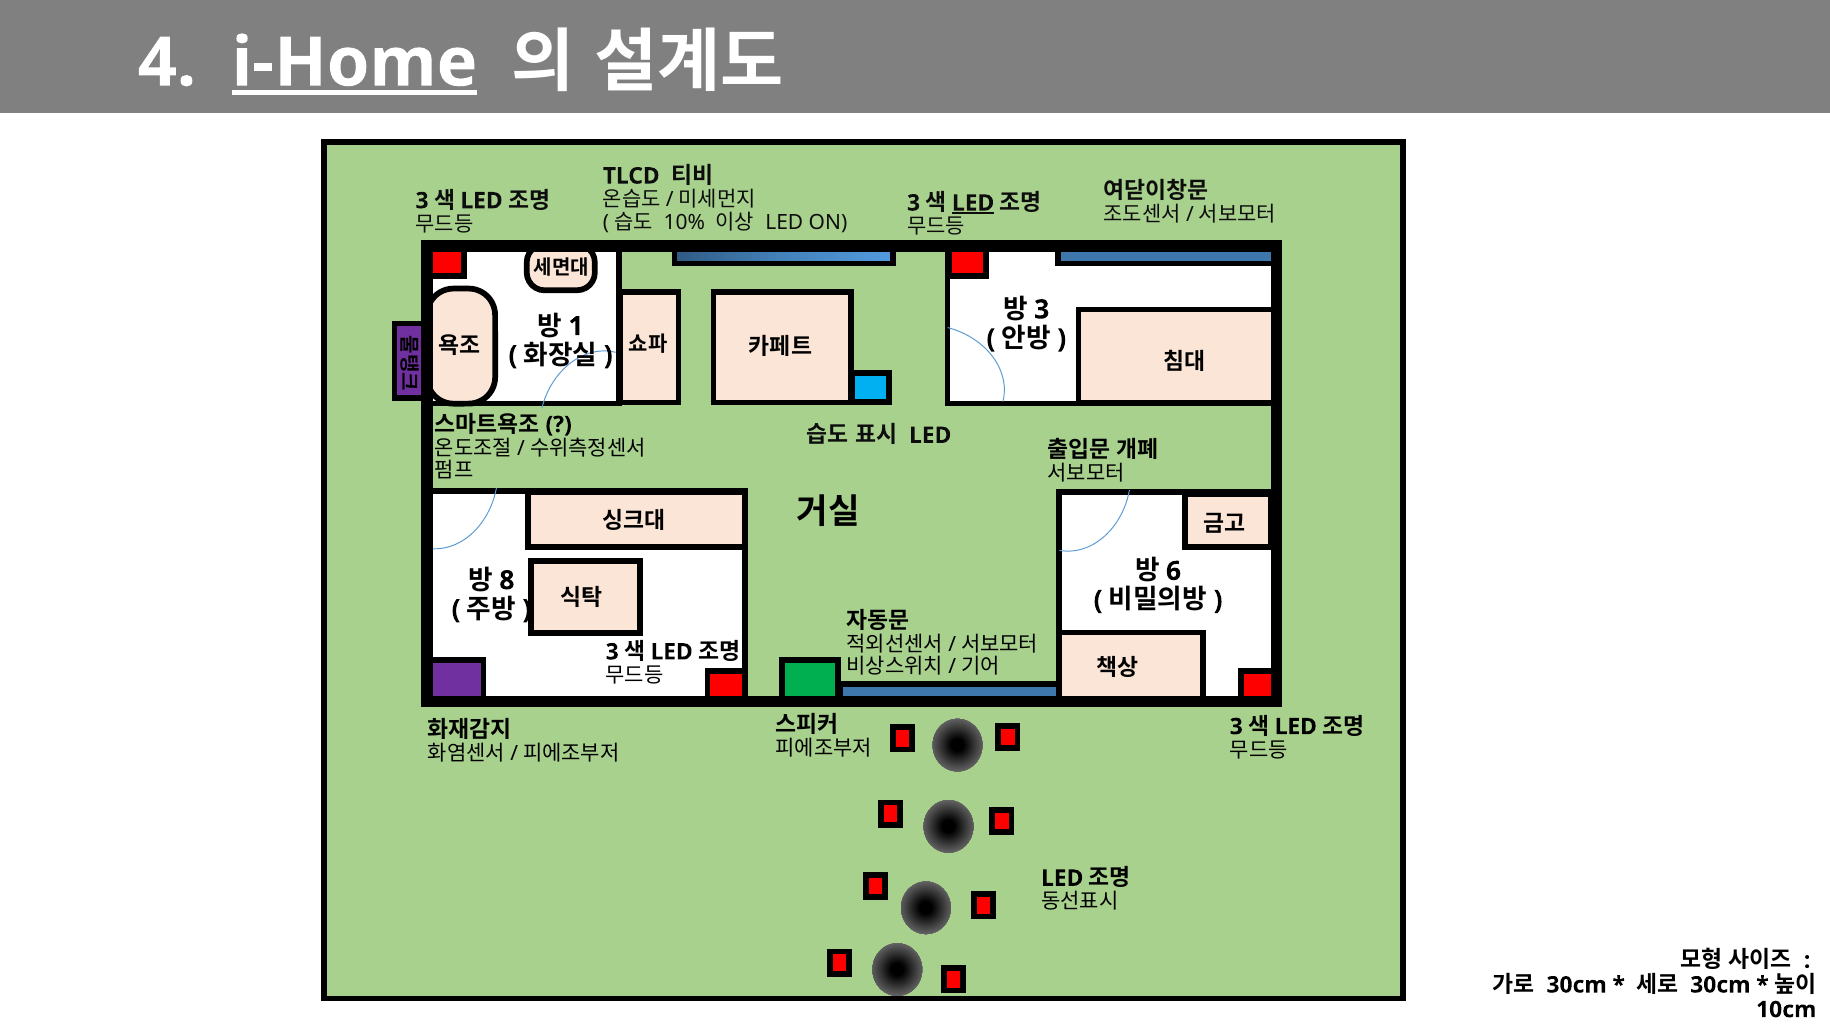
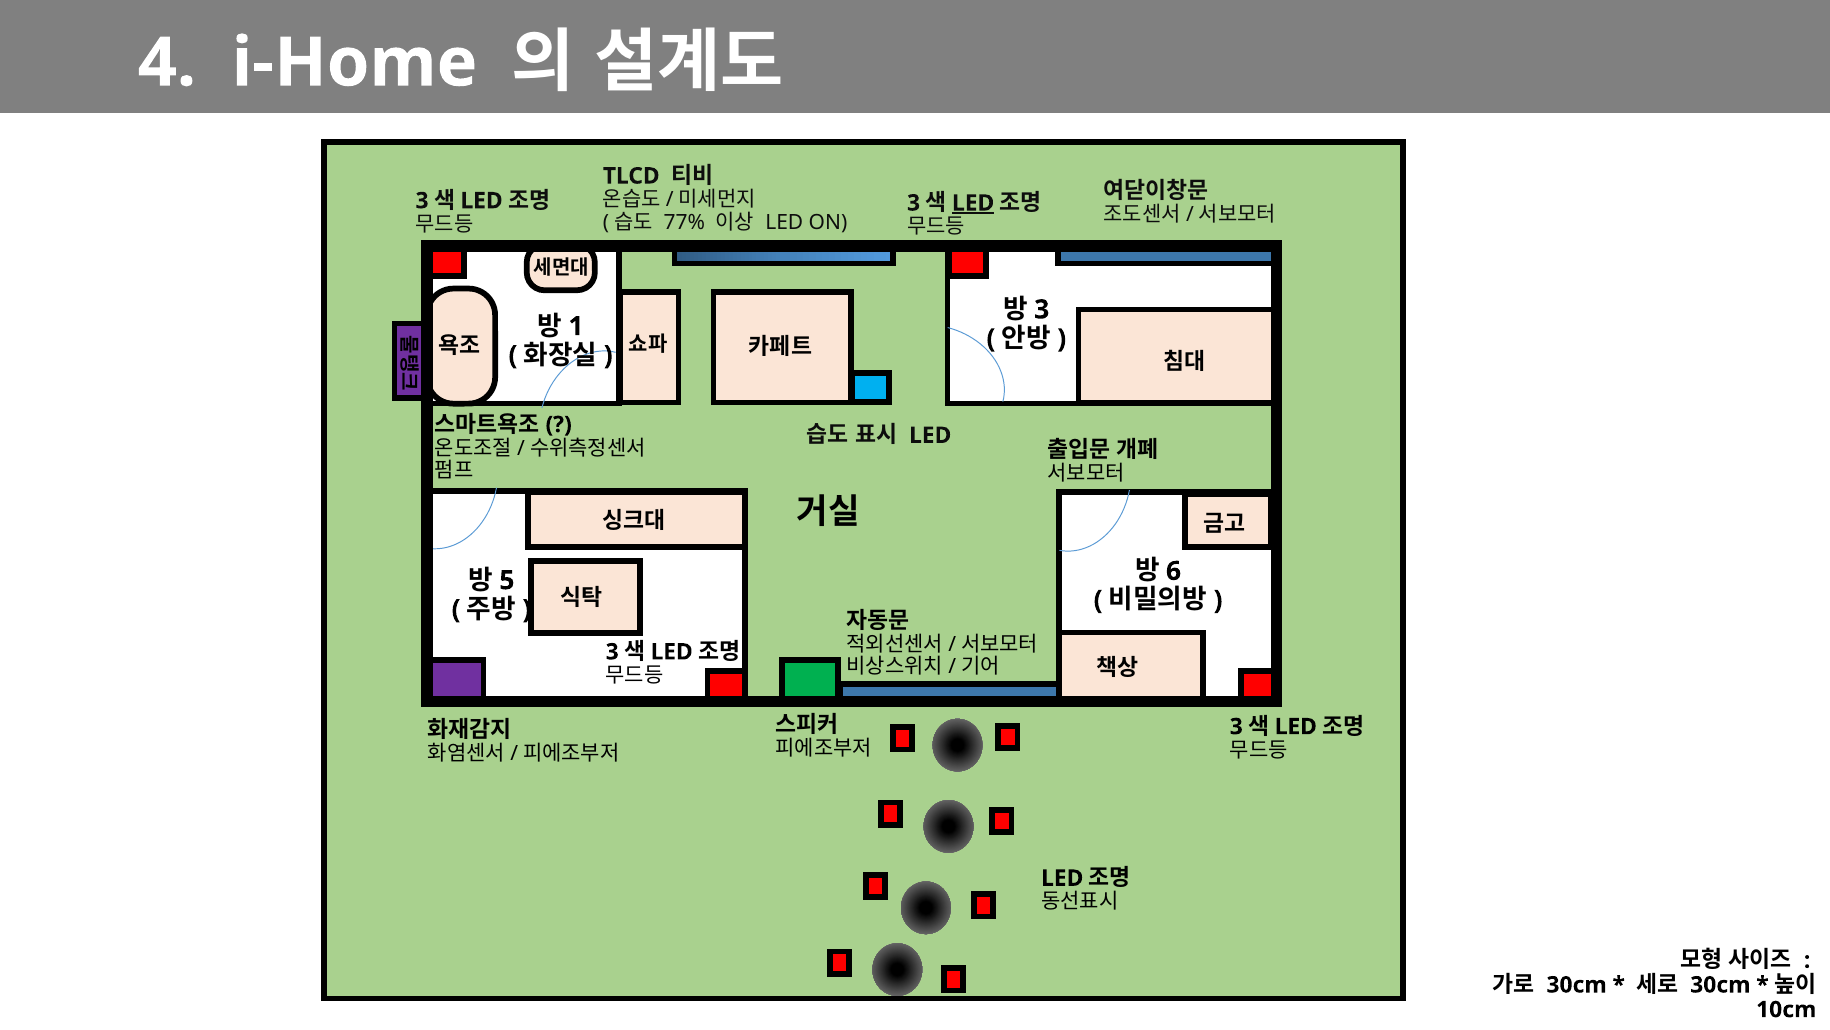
i-Home underline: present -> none
10%: 10% -> 77%
8: 8 -> 5
